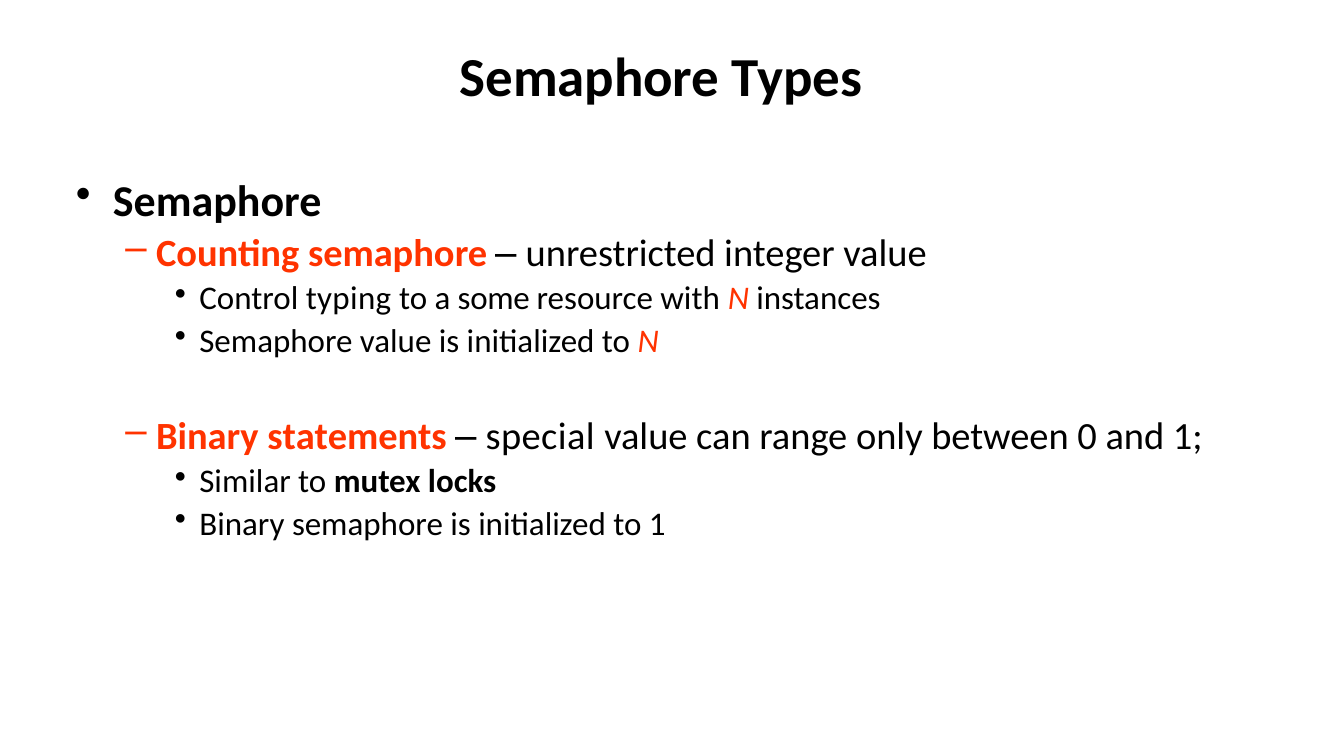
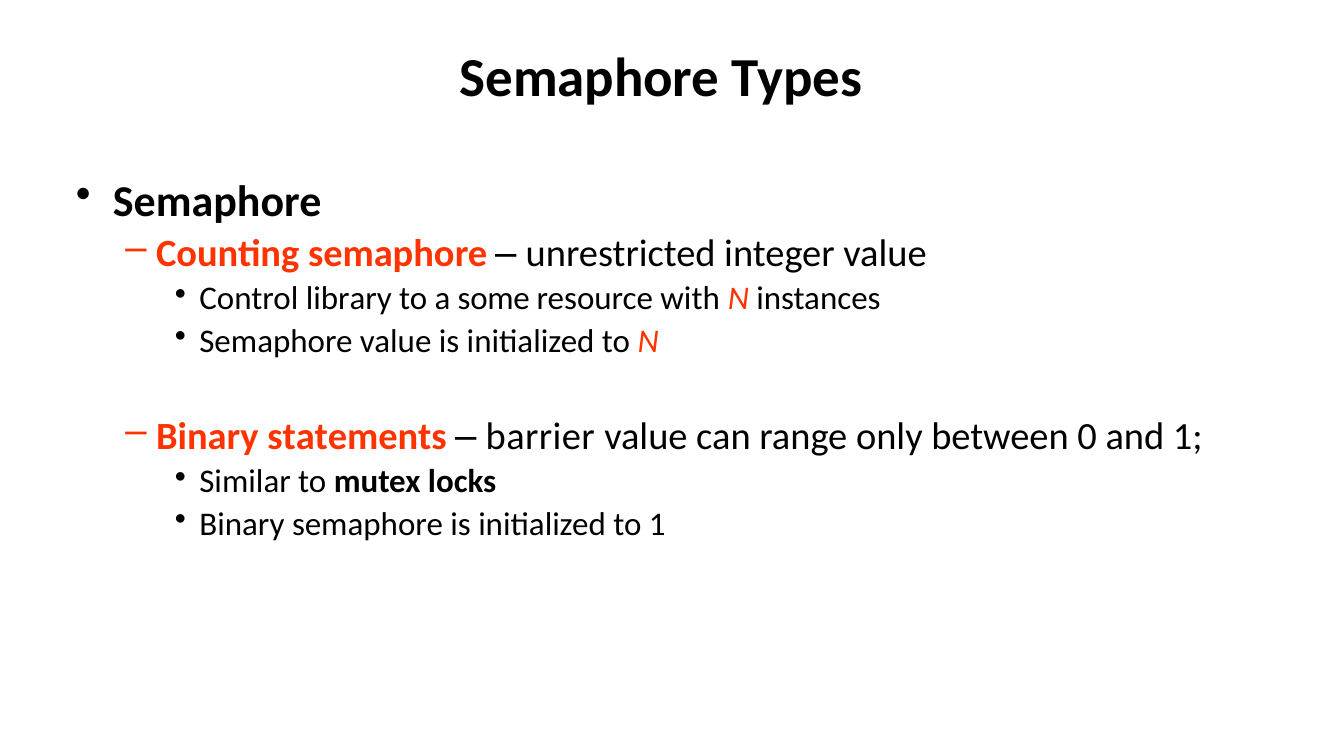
typing: typing -> library
special: special -> barrier
